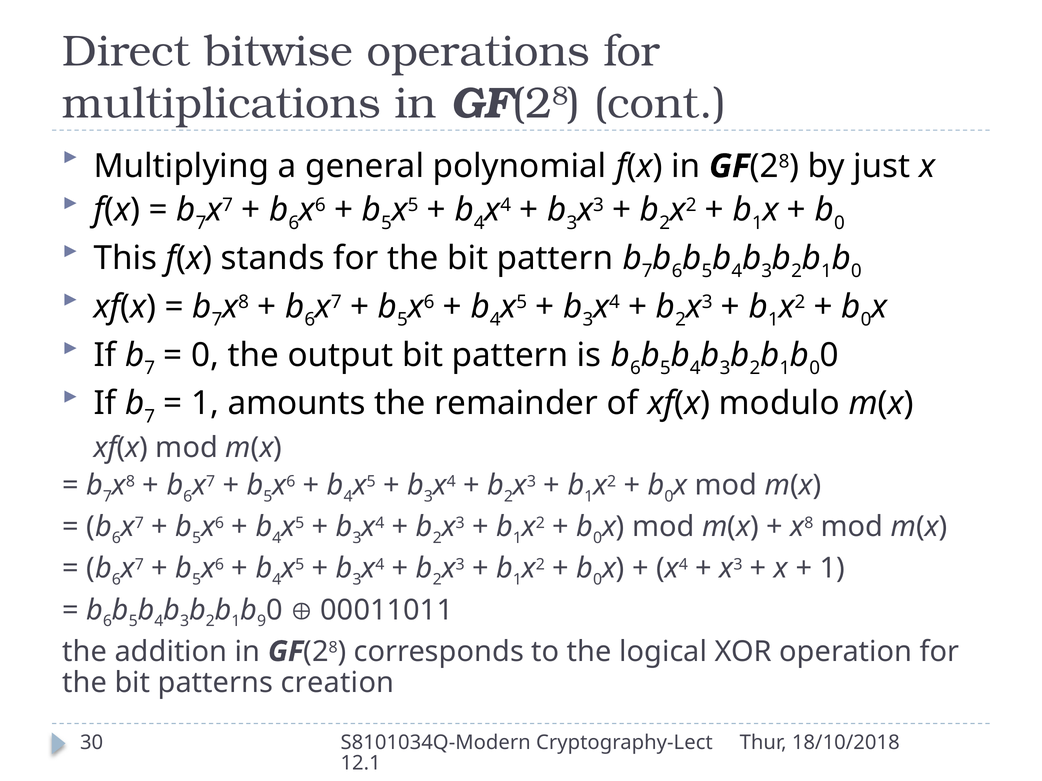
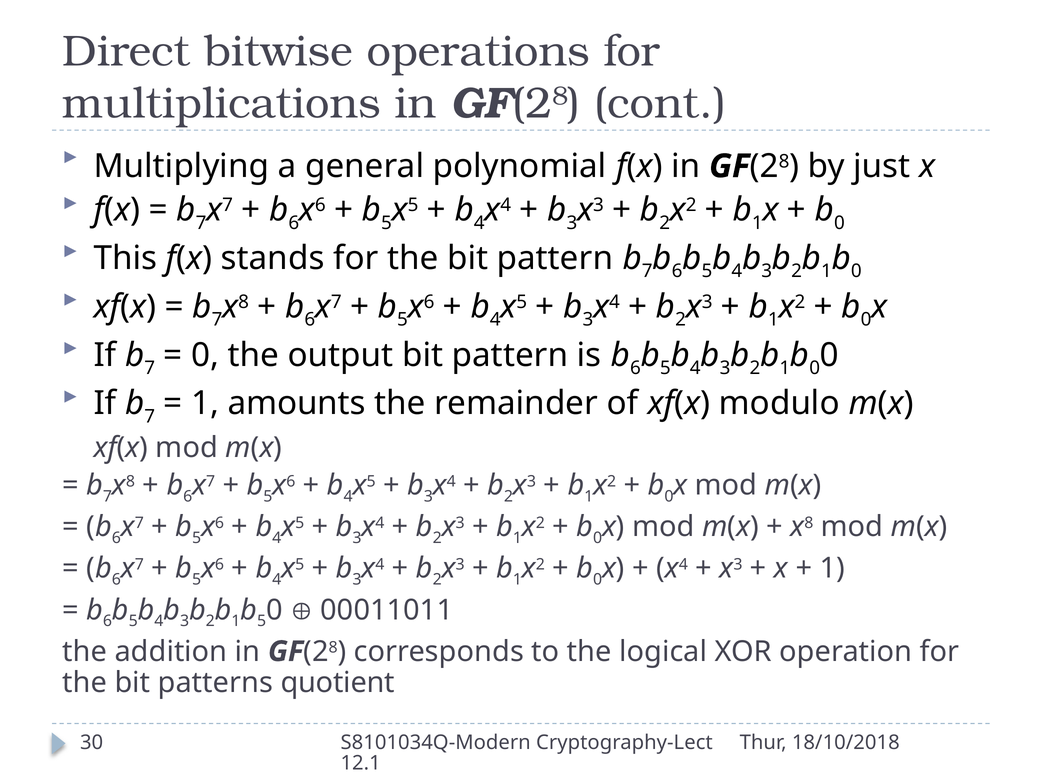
9 at (262, 621): 9 -> 5
creation: creation -> quotient
